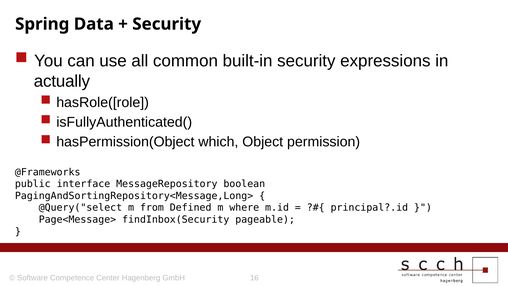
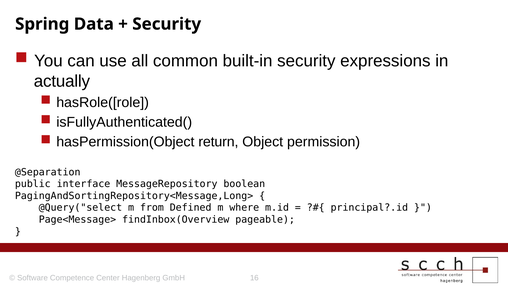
which: which -> return
@Frameworks: @Frameworks -> @Separation
findInbox(Security: findInbox(Security -> findInbox(Overview
